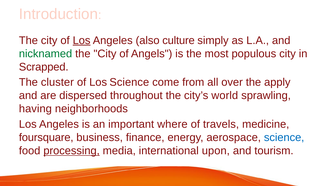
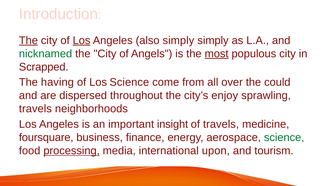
The at (28, 40) underline: none -> present
also culture: culture -> simply
most underline: none -> present
cluster: cluster -> having
apply: apply -> could
world: world -> enjoy
having at (35, 109): having -> travels
where: where -> insight
science at (284, 137) colour: blue -> green
